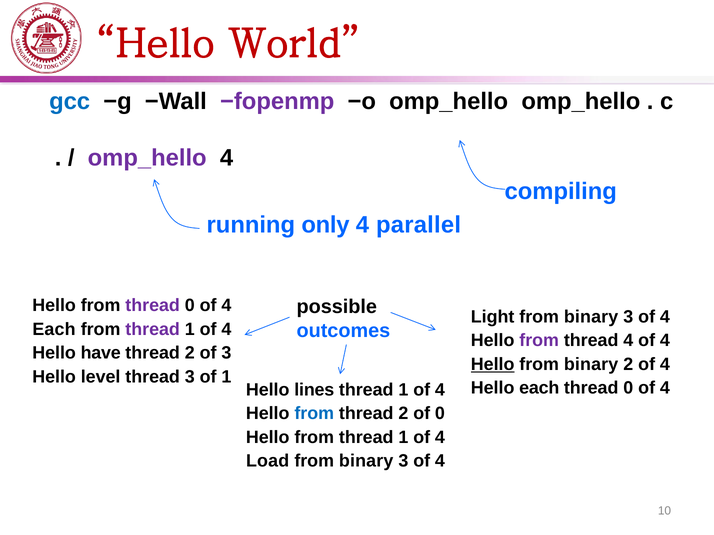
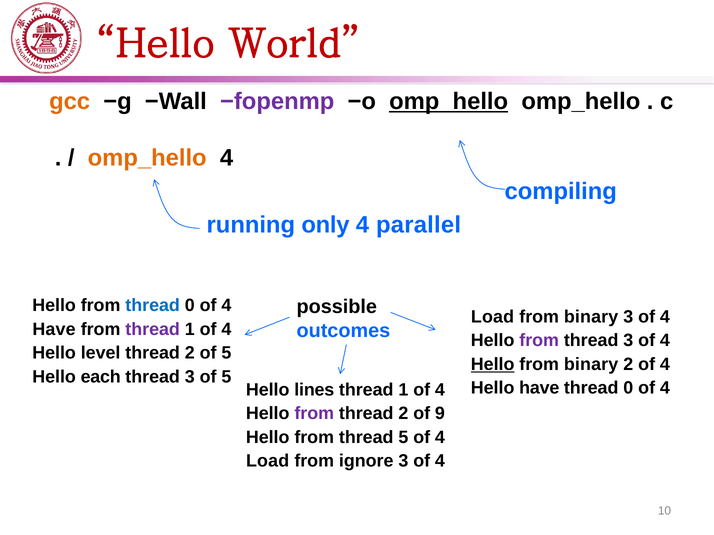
gcc colour: blue -> orange
omp_hello at (449, 102) underline: none -> present
omp_hello at (147, 158) colour: purple -> orange
thread at (153, 306) colour: purple -> blue
Light at (493, 317): Light -> Load
Each at (54, 329): Each -> Have
4 at (628, 341): 4 -> 3
have: have -> level
2 of 3: 3 -> 5
level: level -> each
3 of 1: 1 -> 5
Hello each: each -> have
from at (314, 414) colour: blue -> purple
of 0: 0 -> 9
Hello from thread 1: 1 -> 5
binary at (366, 461): binary -> ignore
